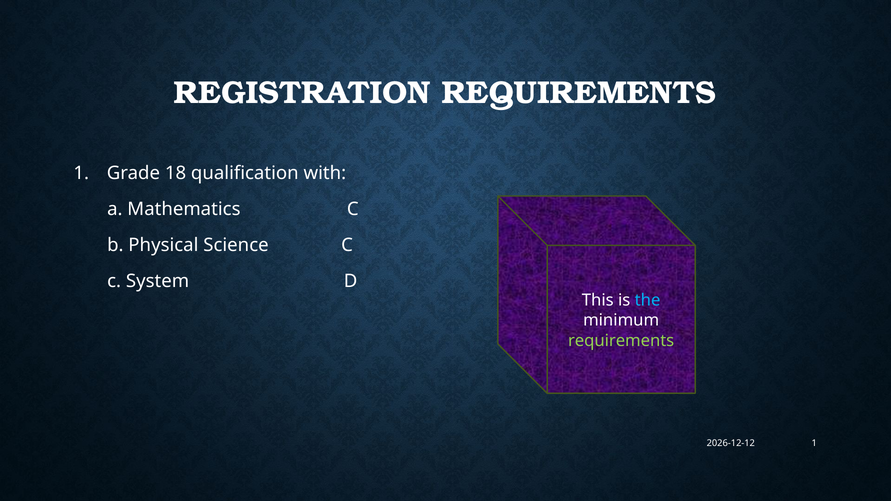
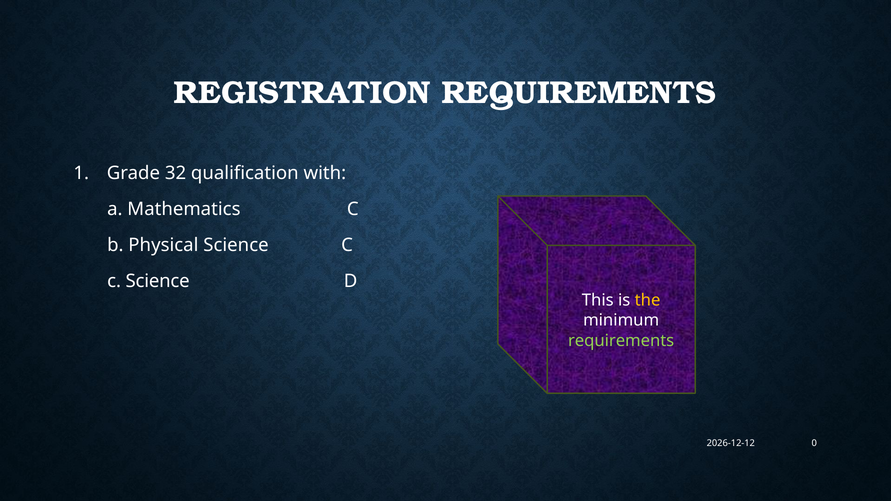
18: 18 -> 32
c System: System -> Science
the colour: light blue -> yellow
1 at (814, 443): 1 -> 0
